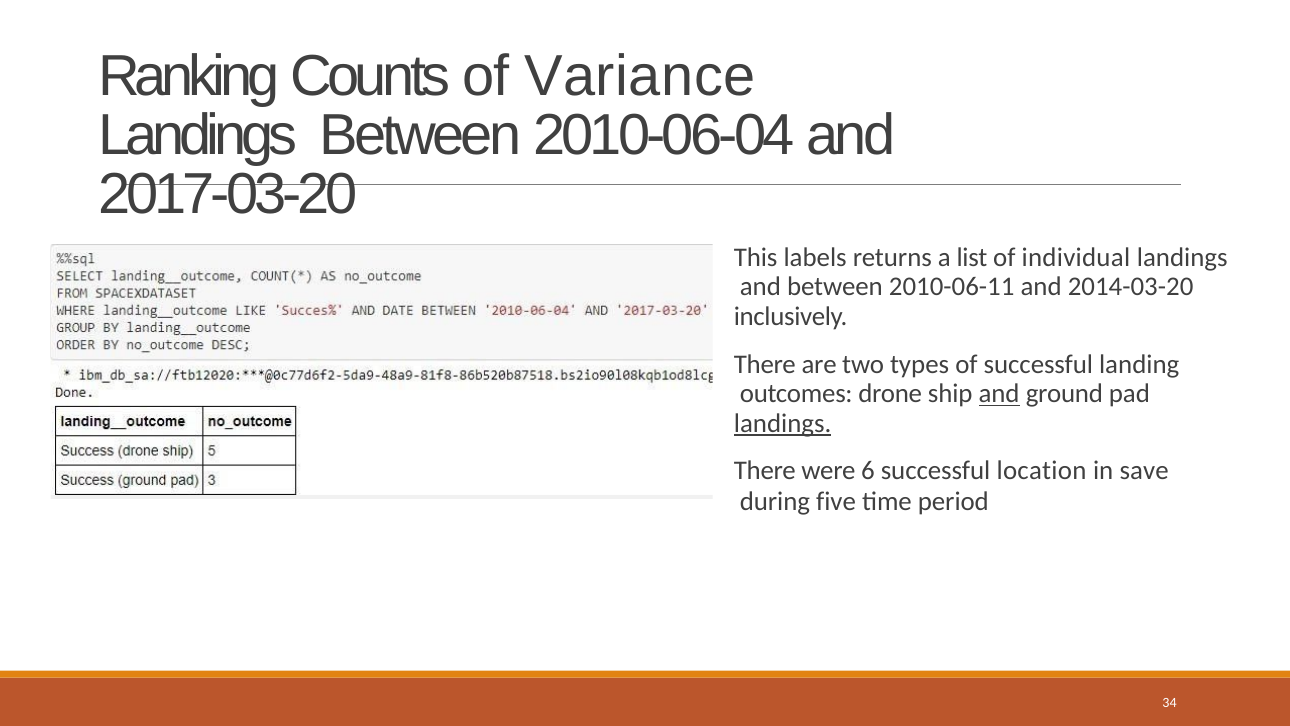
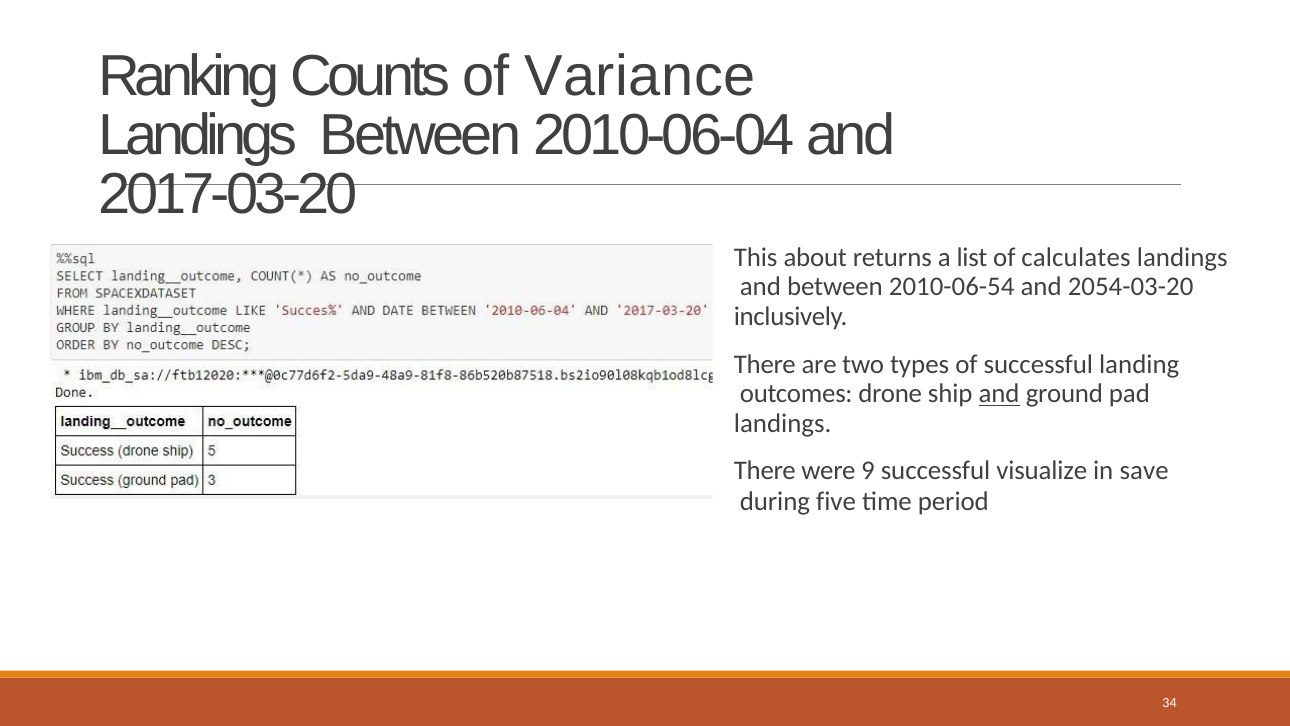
labels: labels -> about
individual: individual -> calculates
2010-06-11: 2010-06-11 -> 2010-06-54
2014-03-20: 2014-03-20 -> 2054-03-20
landings at (783, 423) underline: present -> none
6: 6 -> 9
location: location -> visualize
